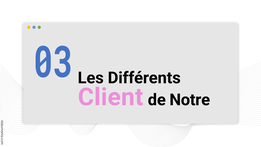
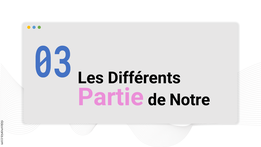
Client: Client -> Partie
